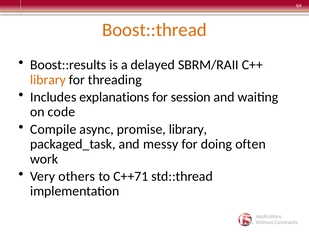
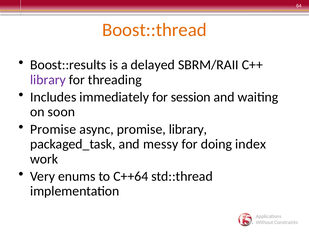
library at (48, 80) colour: orange -> purple
explanations: explanations -> immediately
code: code -> soon
Compile at (53, 129): Compile -> Promise
often: often -> index
others: others -> enums
C++71: C++71 -> C++64
